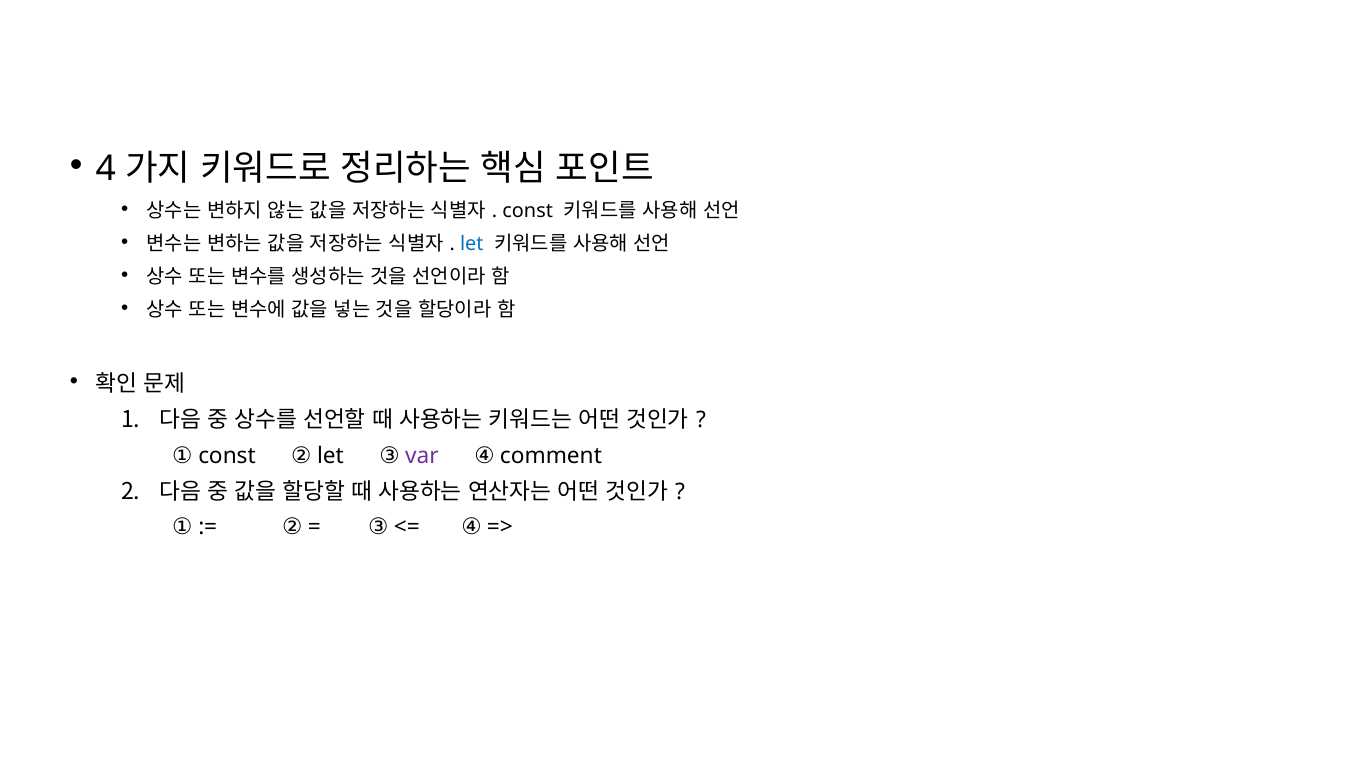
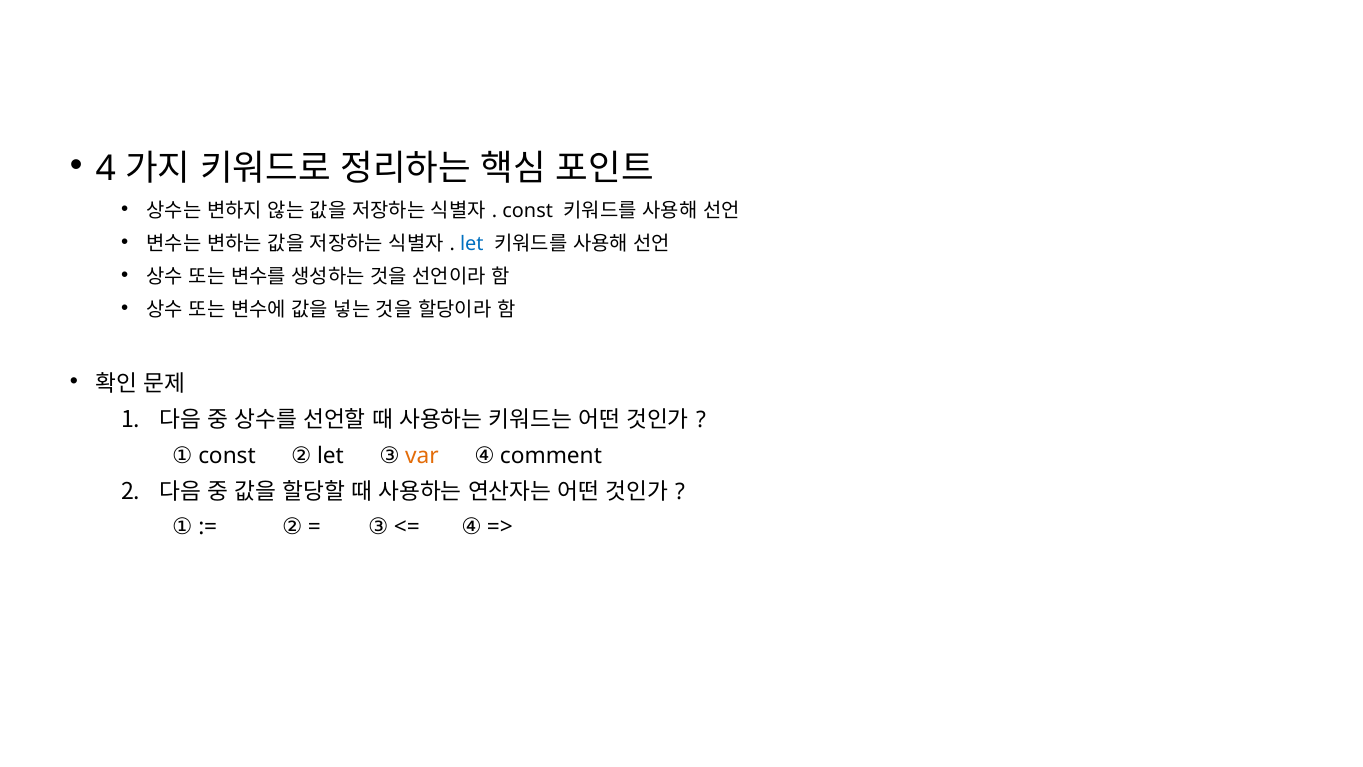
var colour: purple -> orange
